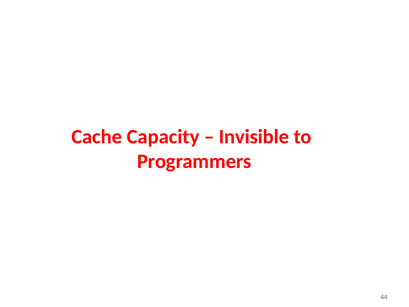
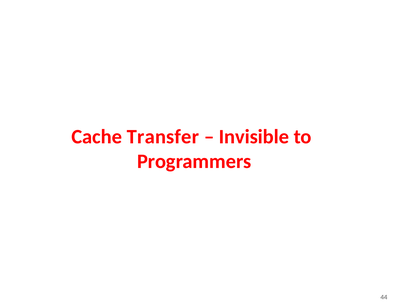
Capacity: Capacity -> Transfer
